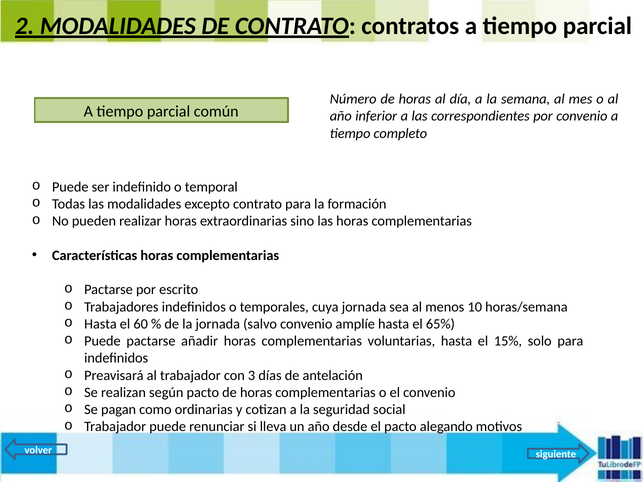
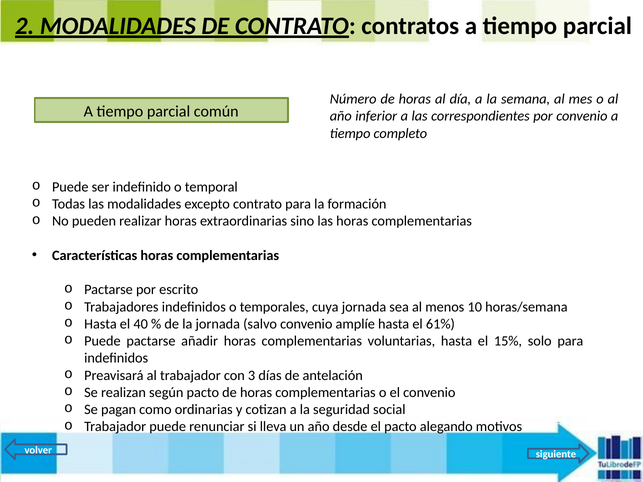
60: 60 -> 40
65%: 65% -> 61%
